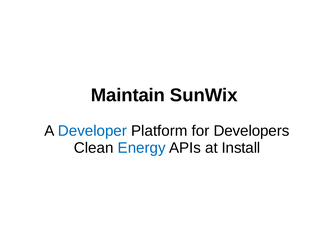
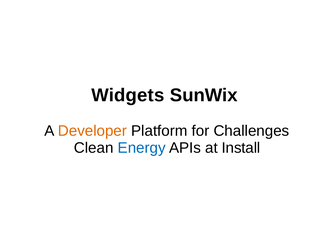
Maintain: Maintain -> Widgets
Developer colour: blue -> orange
Developers: Developers -> Challenges
